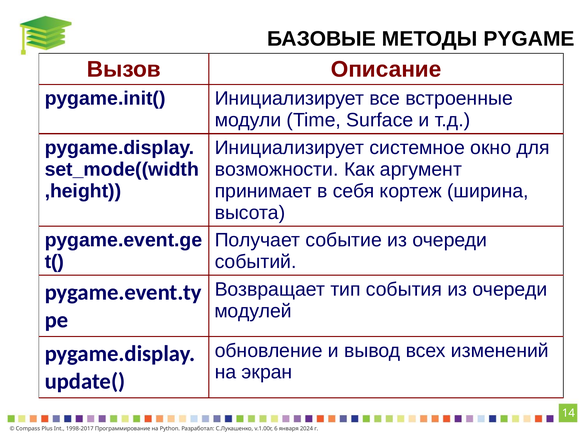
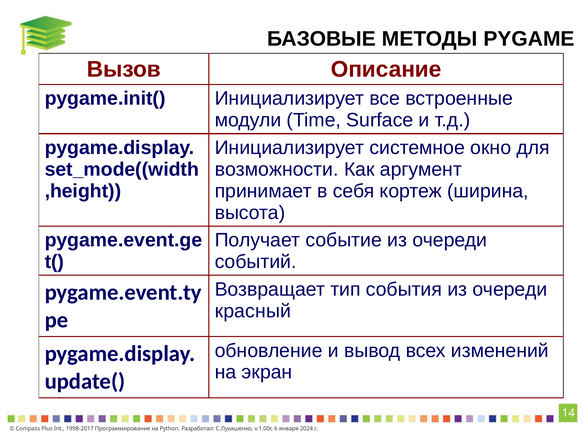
модулей: модулей -> красный
